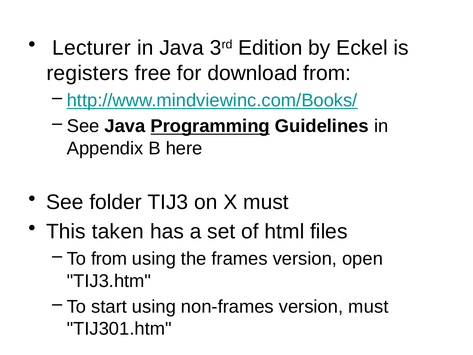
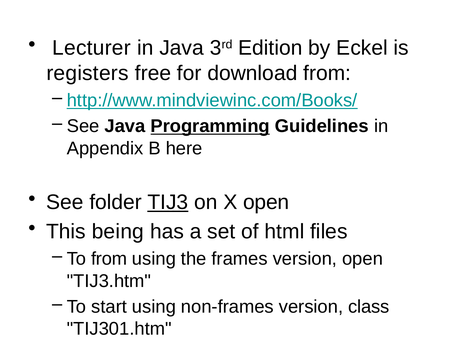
TIJ3 underline: none -> present
X must: must -> open
taken: taken -> being
version must: must -> class
